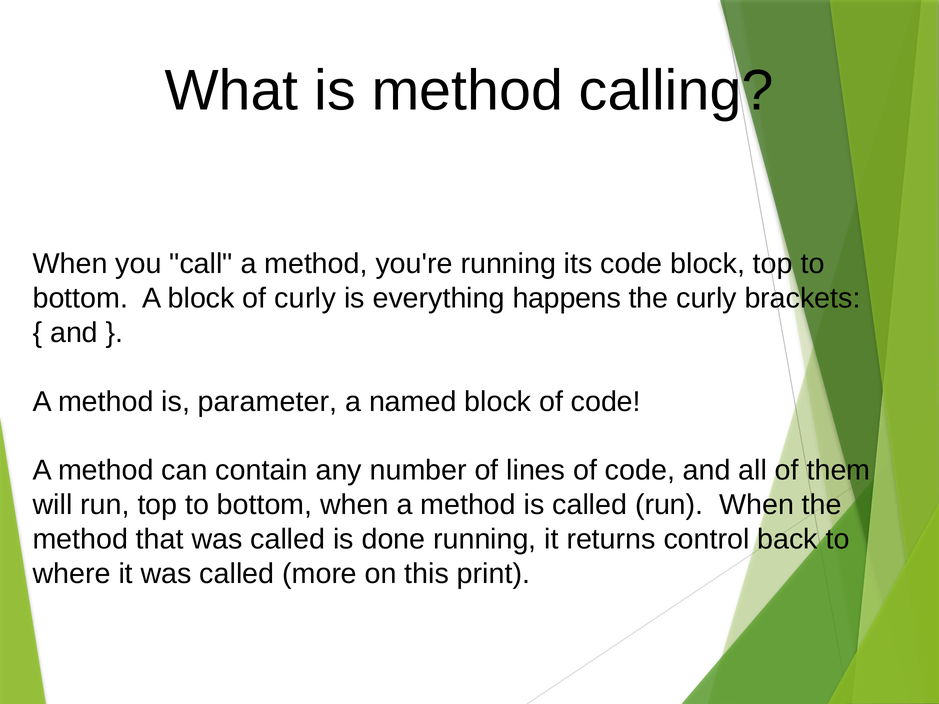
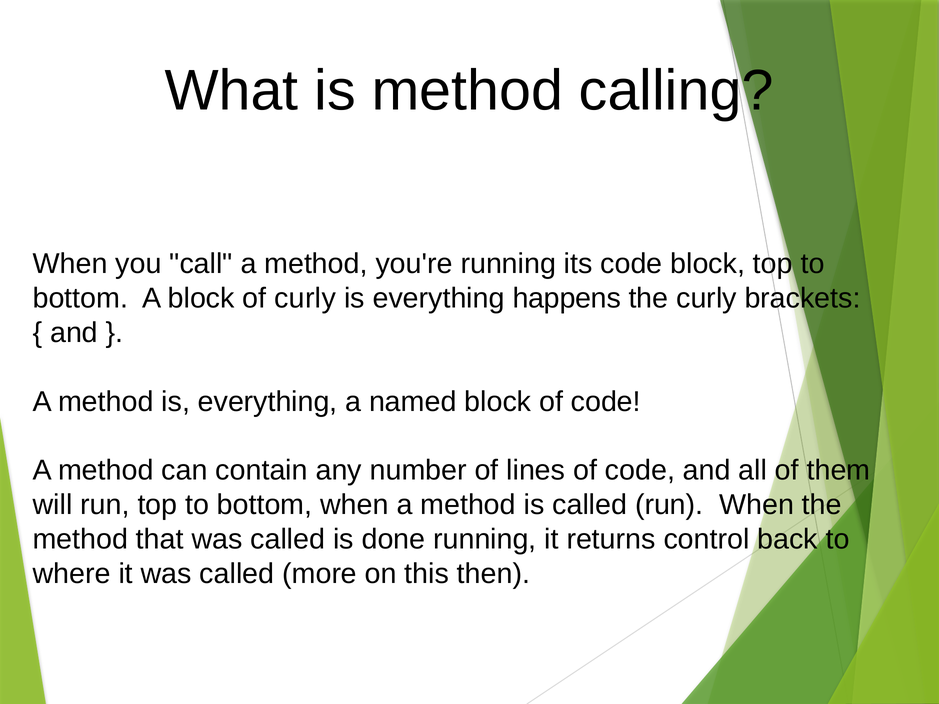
method is parameter: parameter -> everything
print: print -> then
